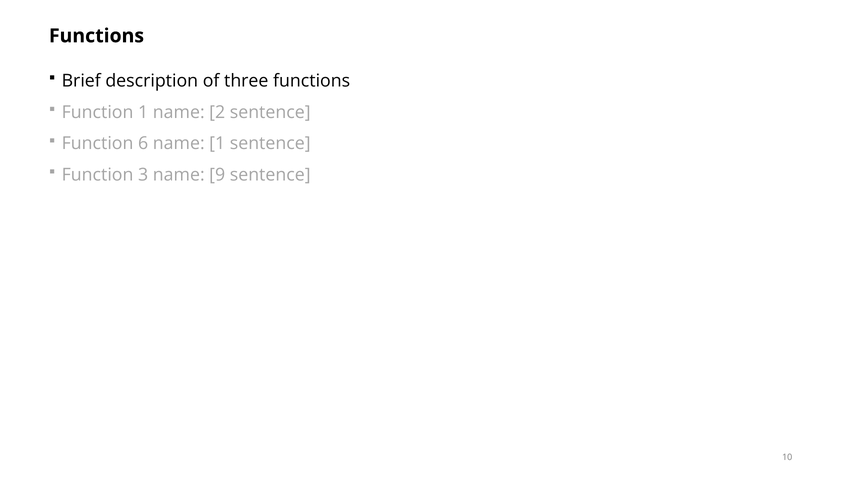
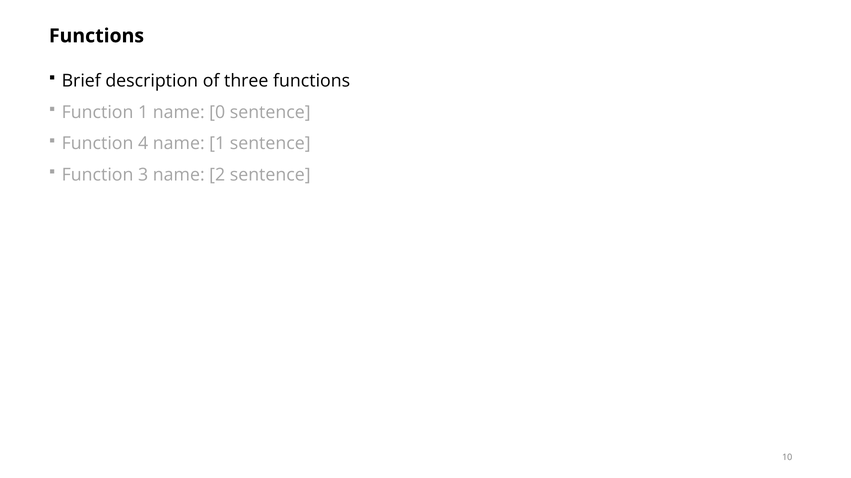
2: 2 -> 0
6: 6 -> 4
9: 9 -> 2
